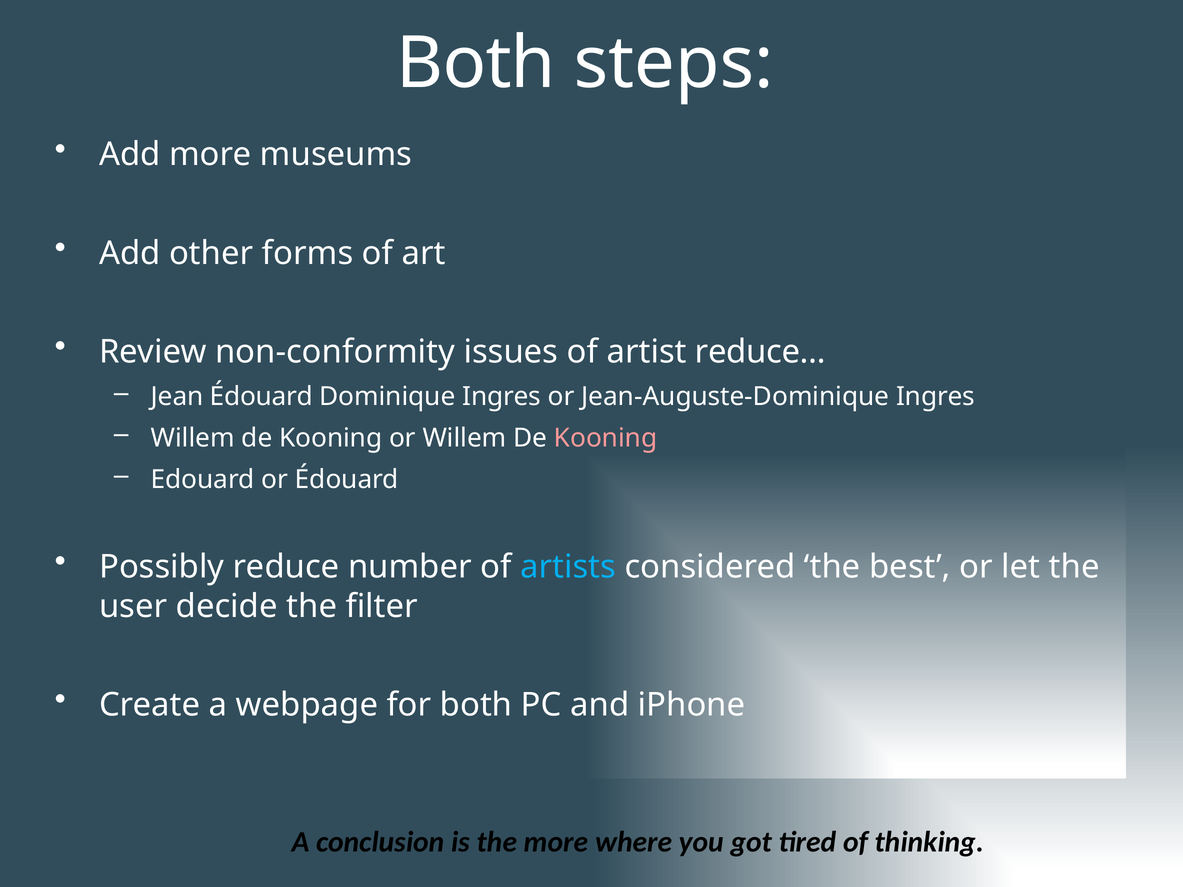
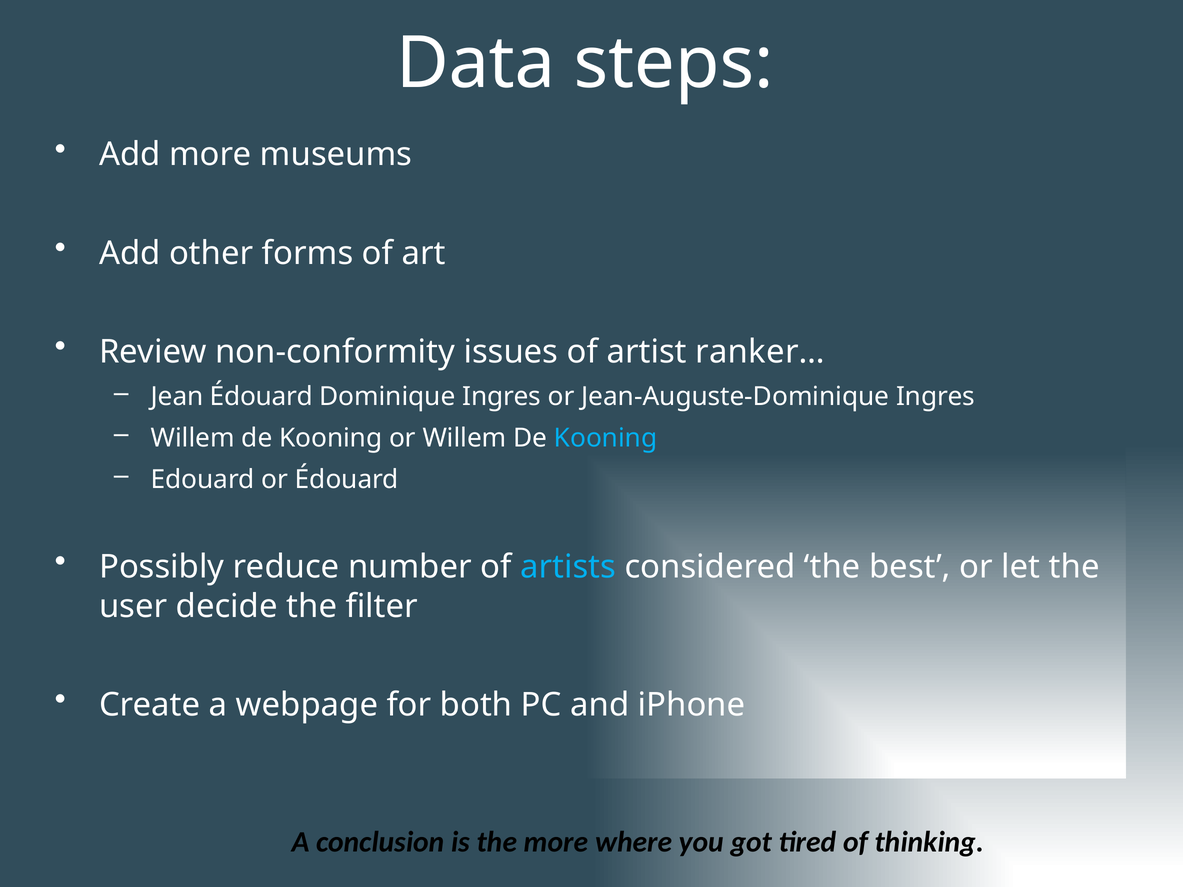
Both at (476, 63): Both -> Data
reduce…: reduce… -> ranker…
Kooning at (606, 438) colour: pink -> light blue
